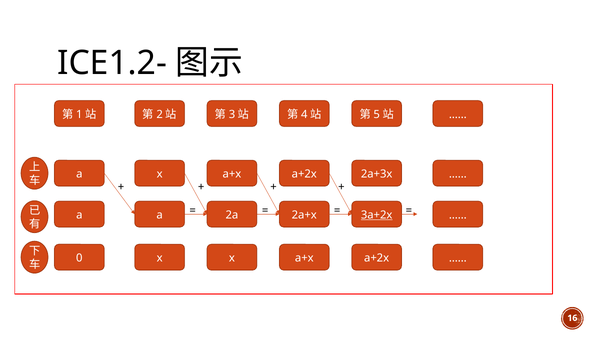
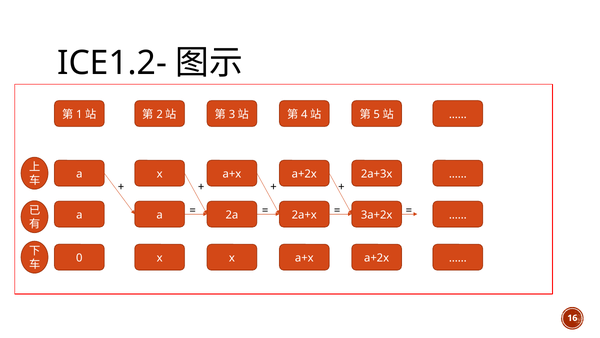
3a+2x underline: present -> none
